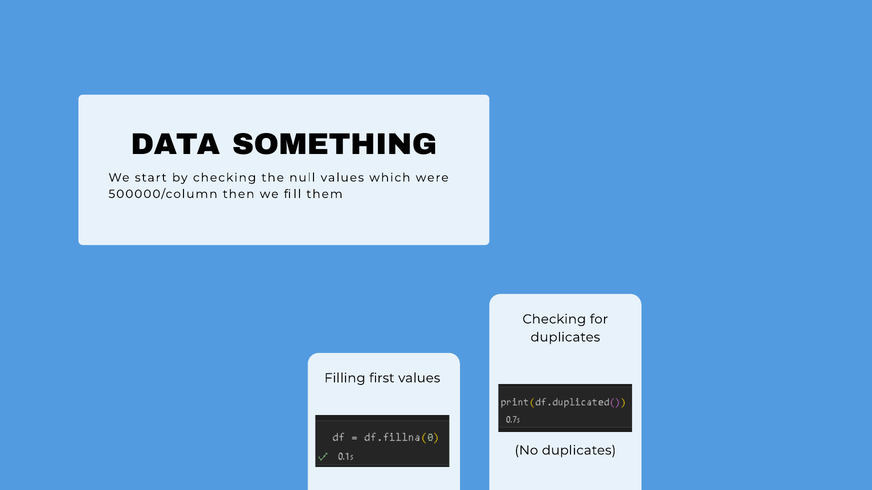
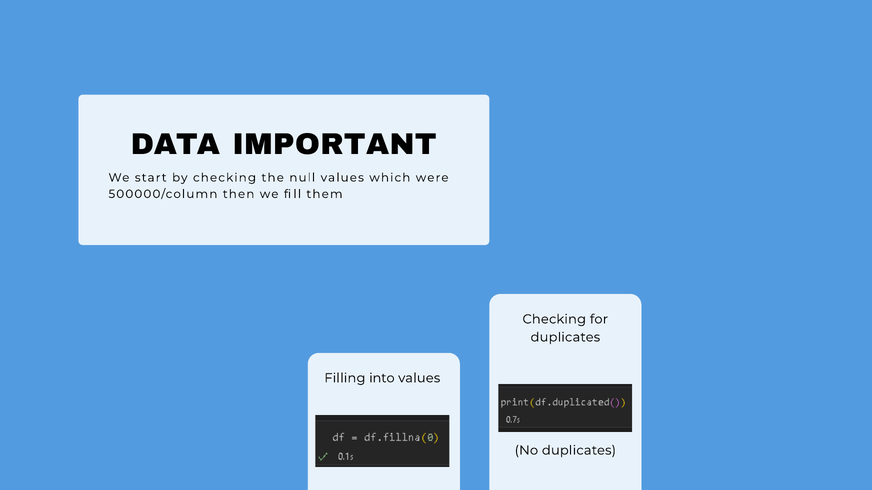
SOMETHING: SOMETHING -> IMPORTANT
first: first -> into
